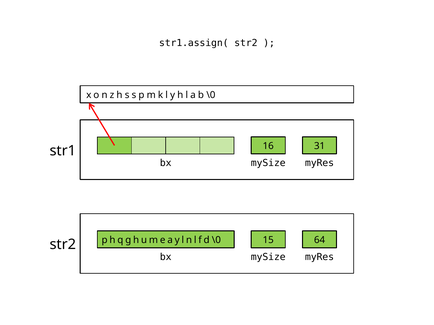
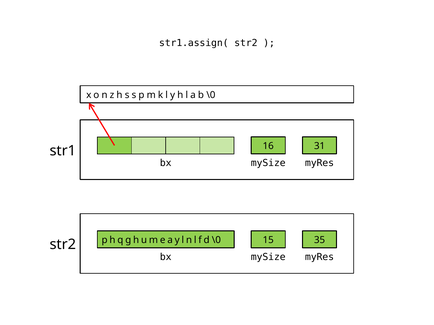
64: 64 -> 35
